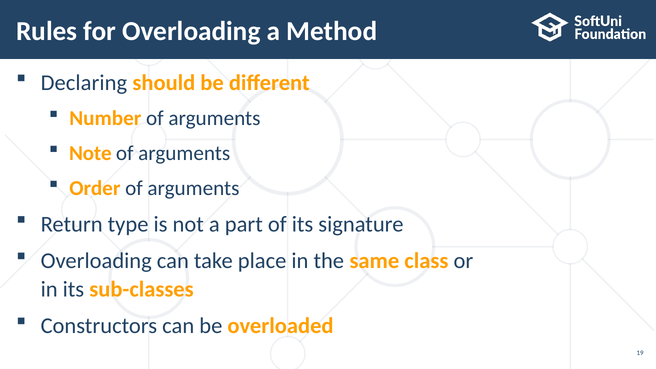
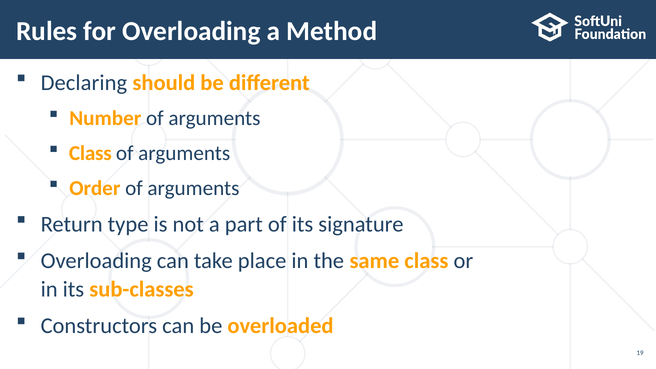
Note at (90, 153): Note -> Class
